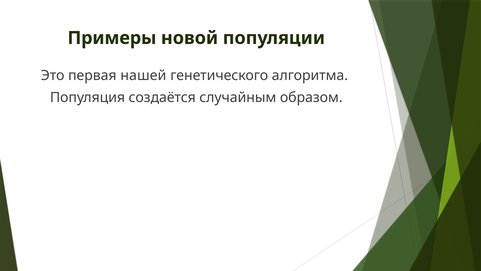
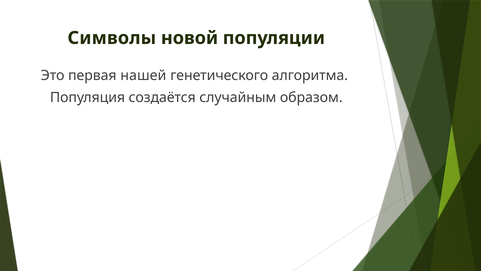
Примеры: Примеры -> Символы
